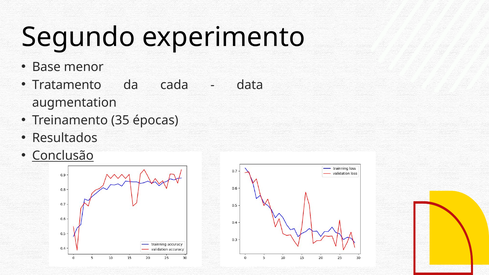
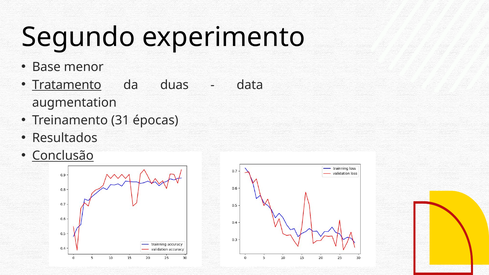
Tratamento underline: none -> present
cada: cada -> duas
35: 35 -> 31
